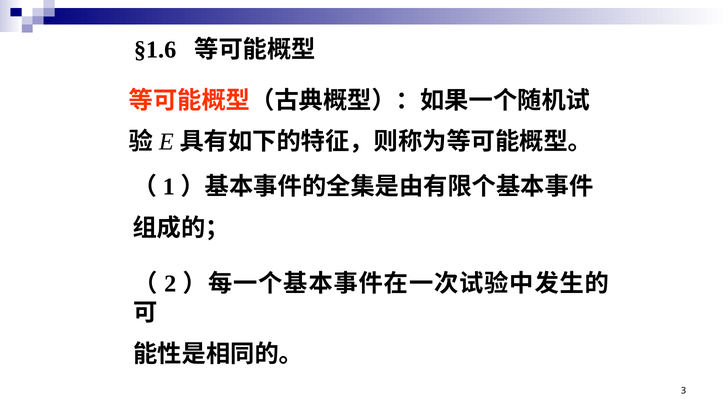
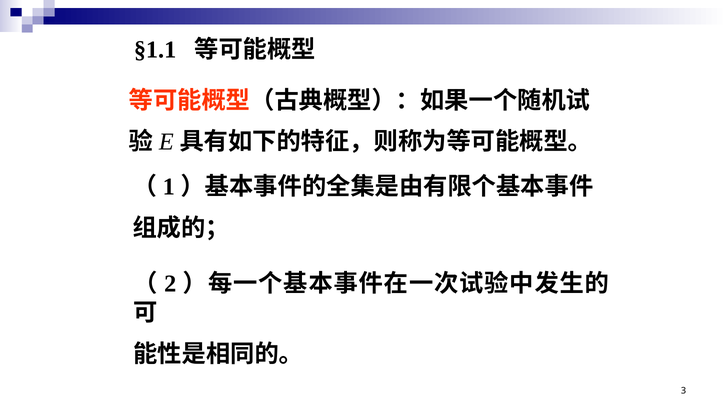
§1.6: §1.6 -> §1.1
